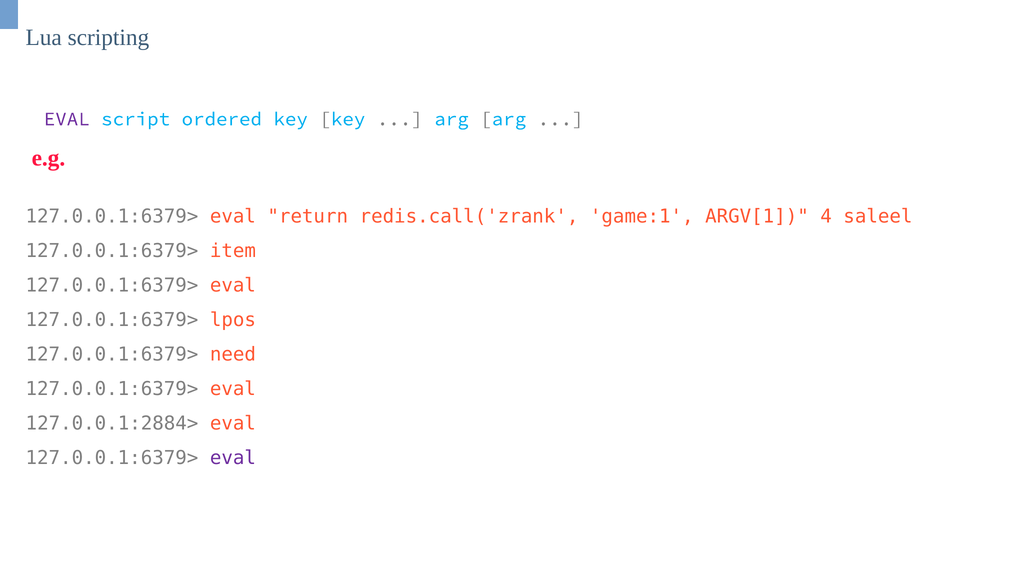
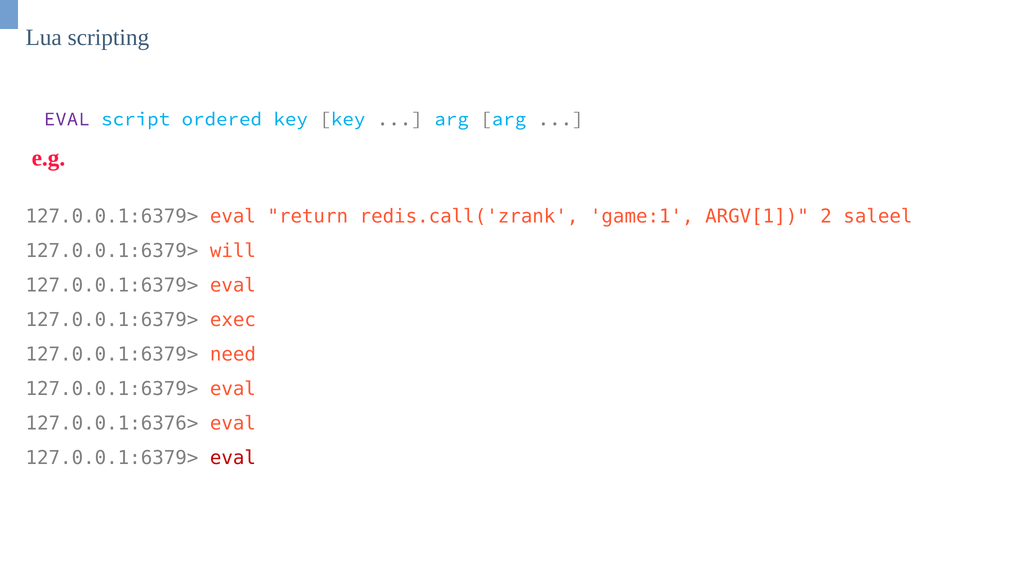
4: 4 -> 2
item: item -> will
lpos: lpos -> exec
127.0.0.1:2884>: 127.0.0.1:2884> -> 127.0.0.1:6376>
eval at (233, 458) colour: purple -> red
